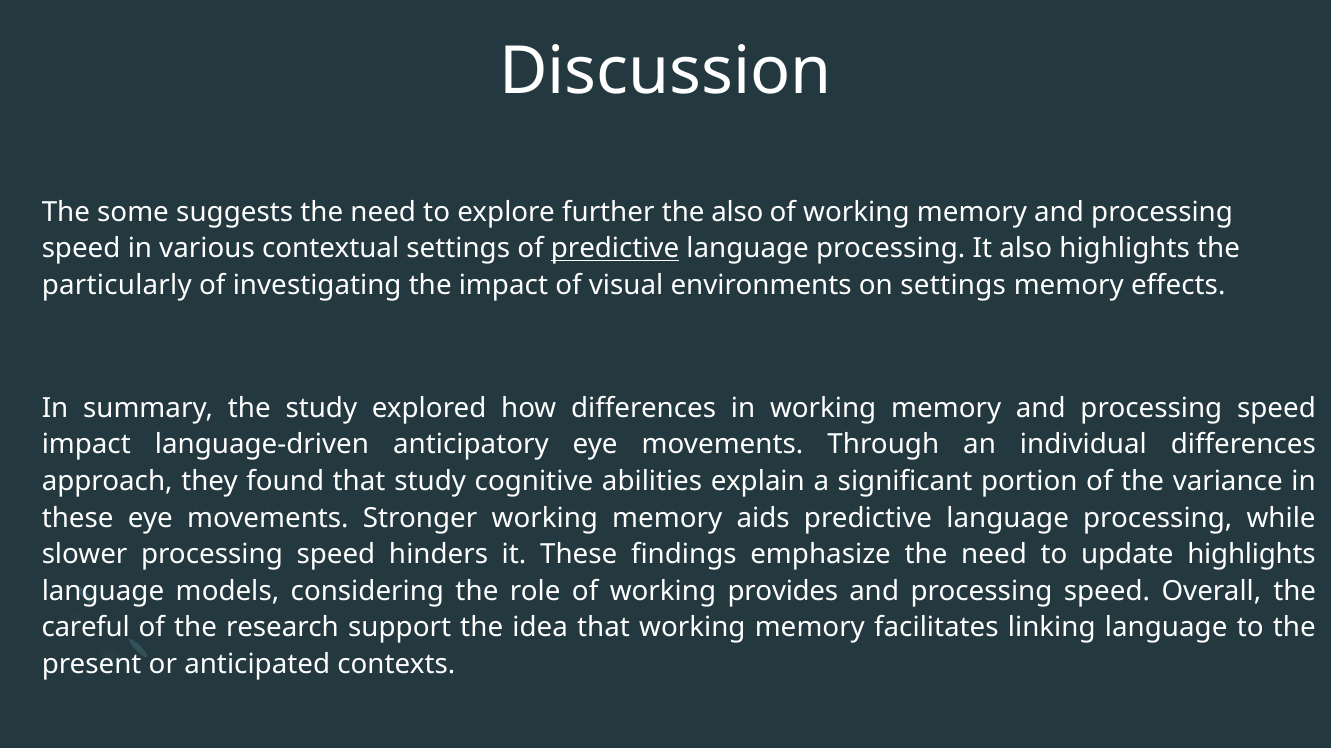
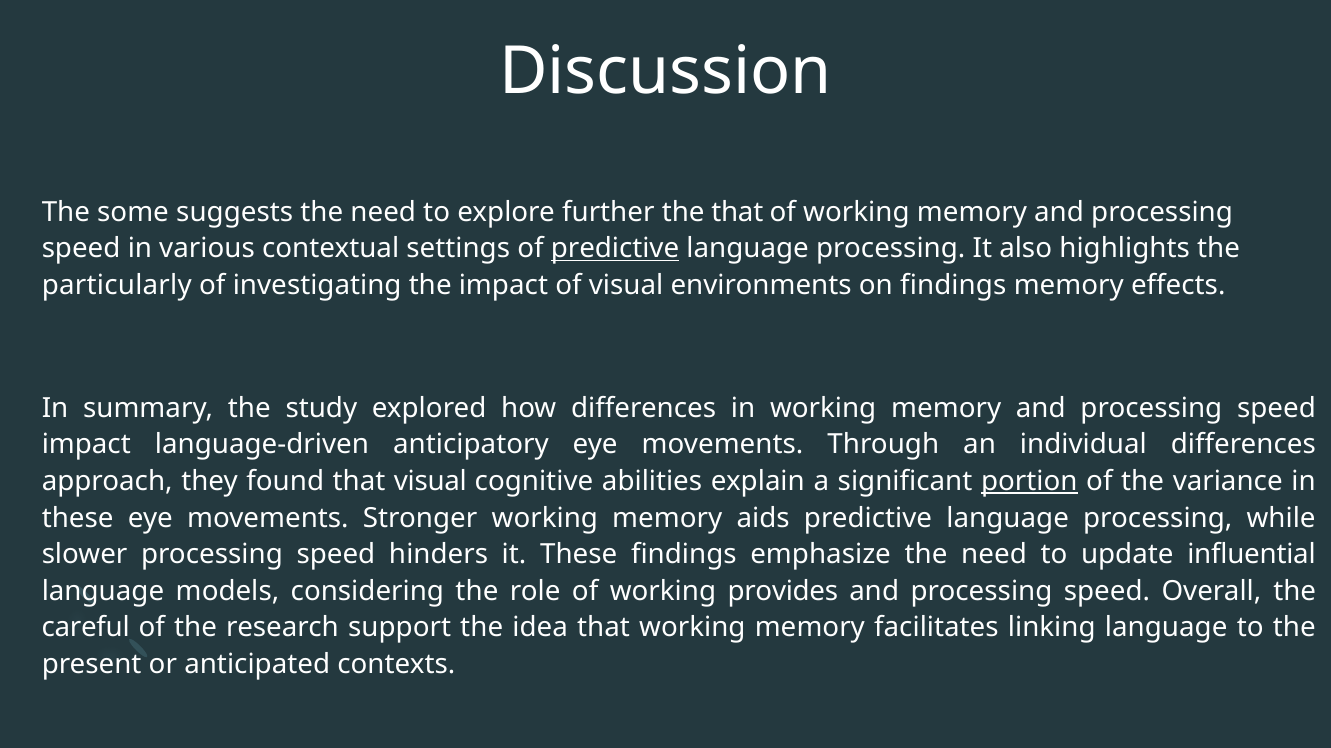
the also: also -> that
on settings: settings -> findings
that study: study -> visual
portion underline: none -> present
update highlights: highlights -> influential
